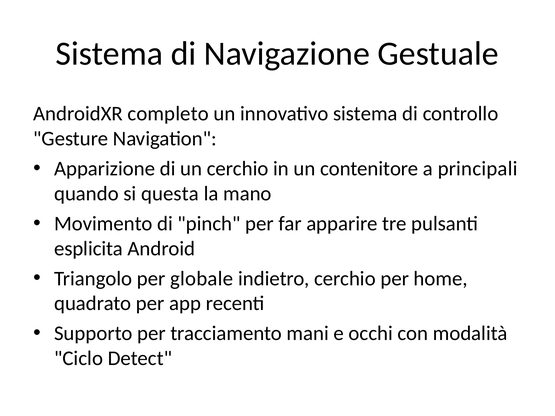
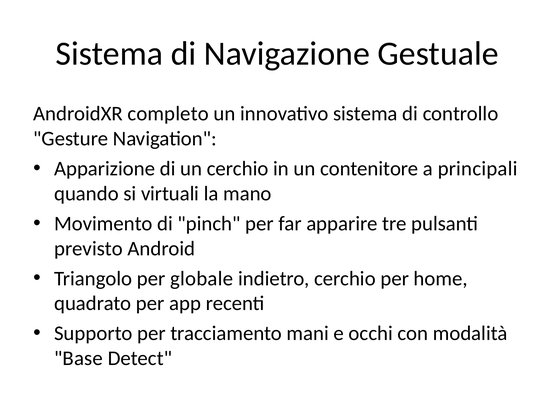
questa: questa -> virtuali
esplicita: esplicita -> previsto
Ciclo: Ciclo -> Base
